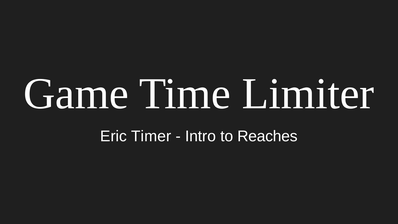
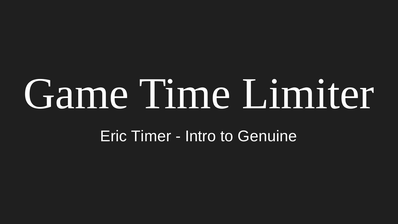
Reaches: Reaches -> Genuine
